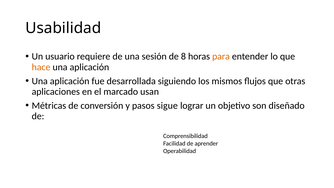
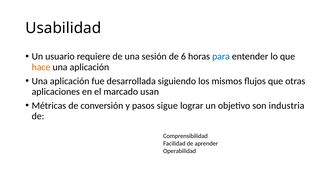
8: 8 -> 6
para colour: orange -> blue
diseñado: diseñado -> industria
